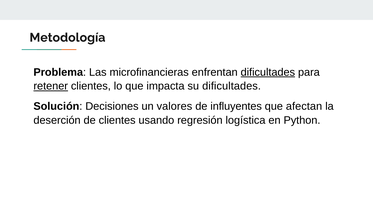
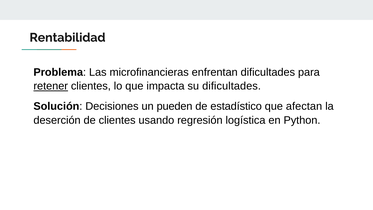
Metodología: Metodología -> Rentabilidad
dificultades at (268, 72) underline: present -> none
valores: valores -> pueden
influyentes: influyentes -> estadístico
